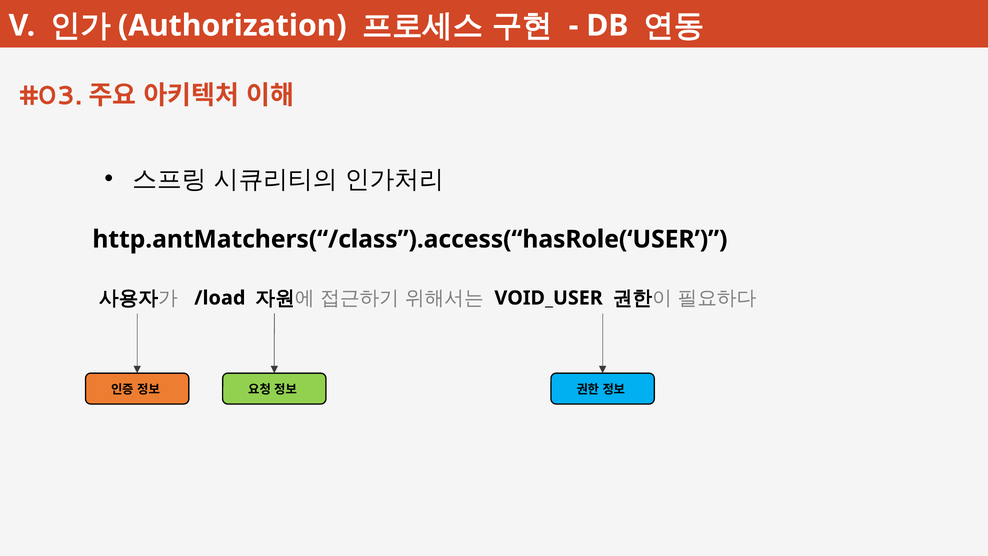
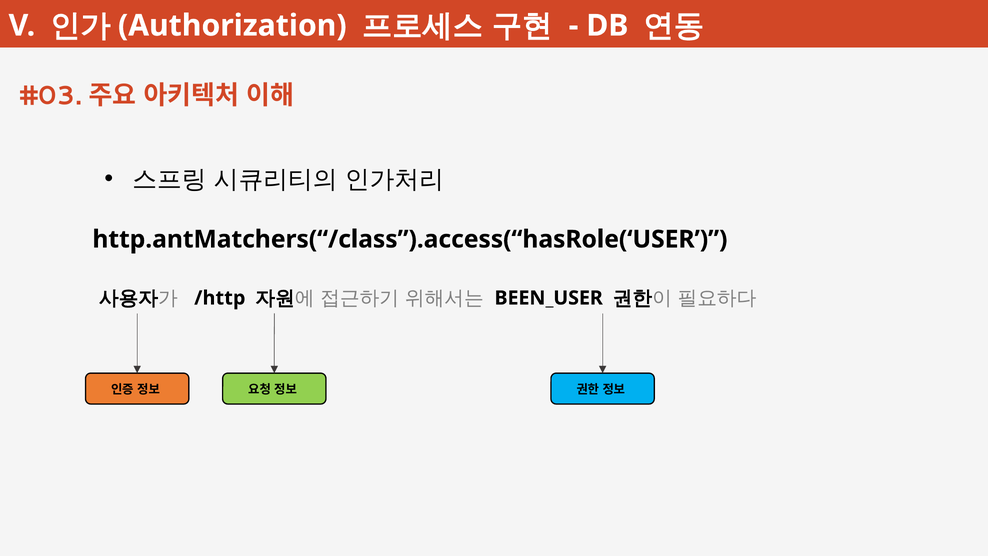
/load: /load -> /http
VOID_USER: VOID_USER -> BEEN_USER
